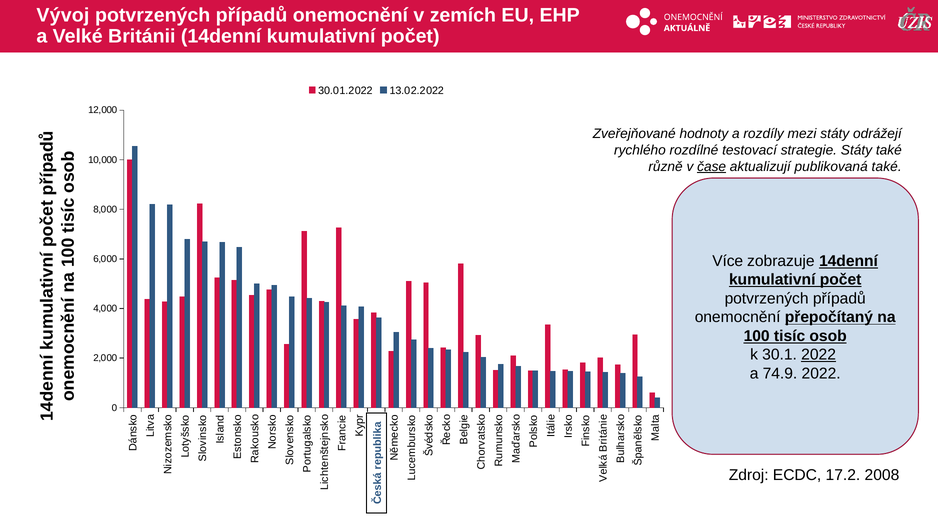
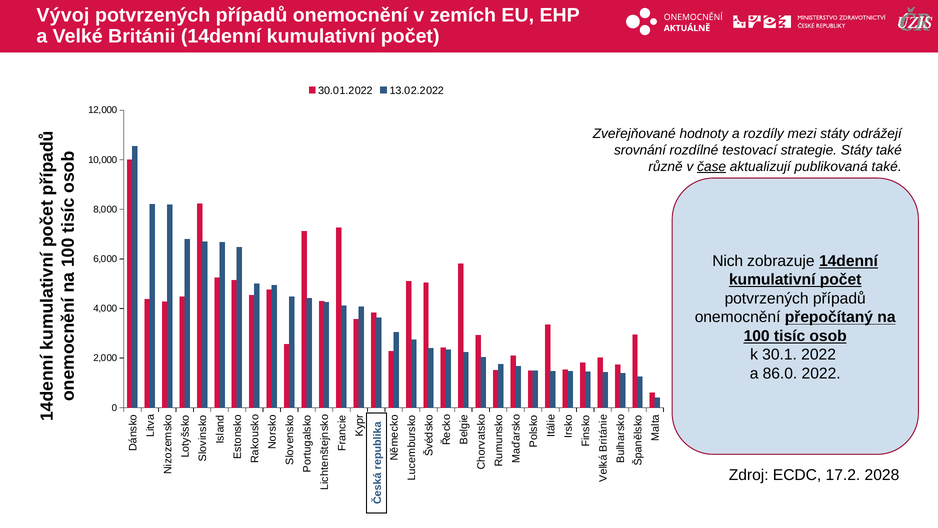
rychlého: rychlého -> srovnání
Více: Více -> Nich
2022 at (819, 355) underline: present -> none
74.9: 74.9 -> 86.0
2008: 2008 -> 2028
